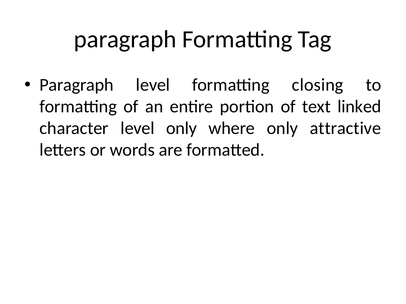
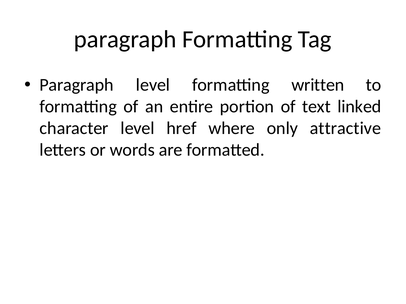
closing: closing -> written
level only: only -> href
